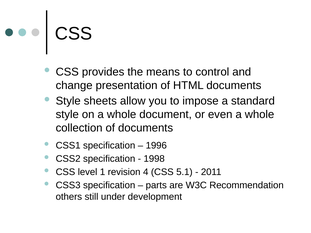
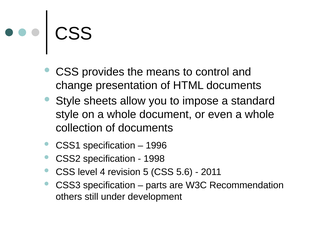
1: 1 -> 4
4: 4 -> 5
5.1: 5.1 -> 5.6
